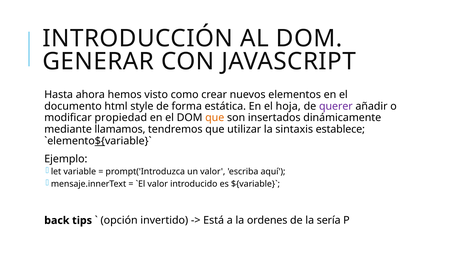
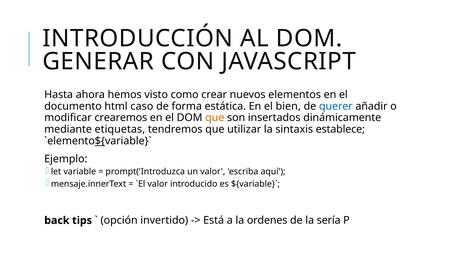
style: style -> caso
hoja: hoja -> bien
querer colour: purple -> blue
propiedad: propiedad -> crearemos
llamamos: llamamos -> etiquetas
